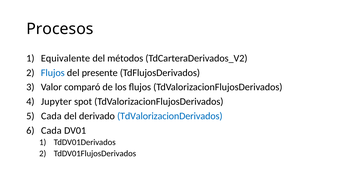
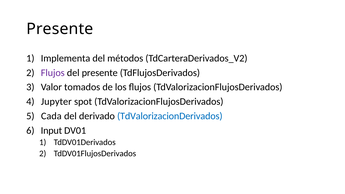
Procesos at (60, 29): Procesos -> Presente
Equivalente: Equivalente -> Implementa
Flujos at (53, 73) colour: blue -> purple
comparó: comparó -> tomados
Cada at (51, 131): Cada -> Input
